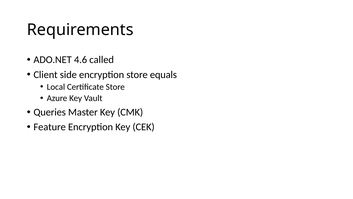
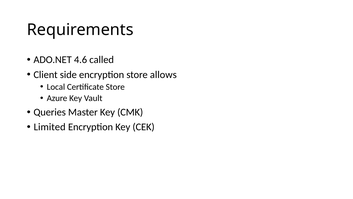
equals: equals -> allows
Feature: Feature -> Limited
